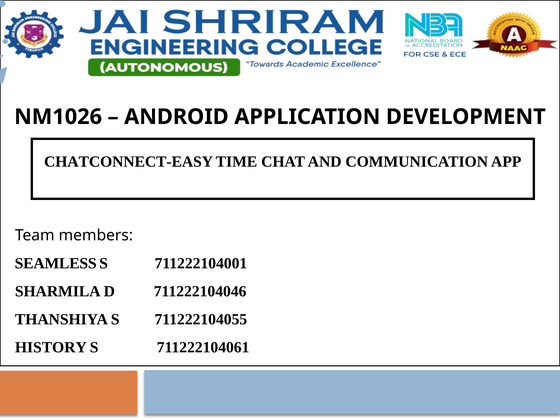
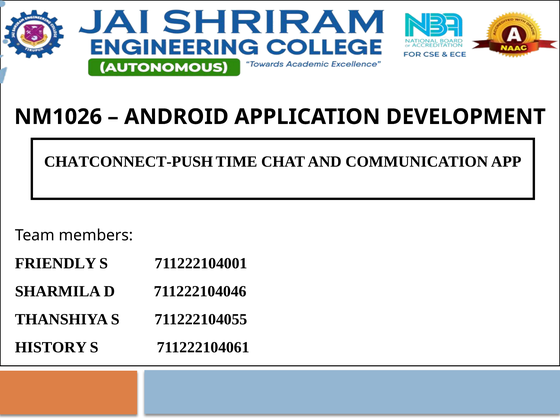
CHATCONNECT-EASY: CHATCONNECT-EASY -> CHATCONNECT-PUSH
SEAMLESS: SEAMLESS -> FRIENDLY
